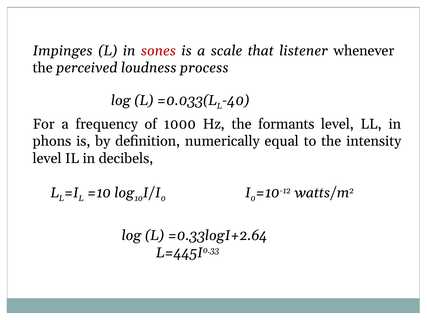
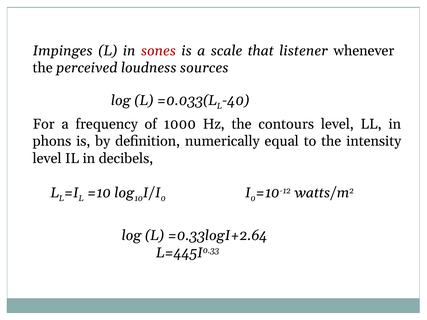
process: process -> sources
formants: formants -> contours
